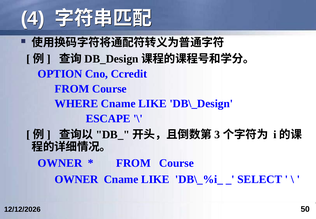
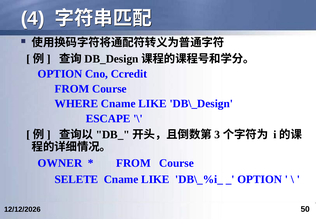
OWNER at (76, 179): OWNER -> SELETE
SELECT at (260, 179): SELECT -> OPTION
